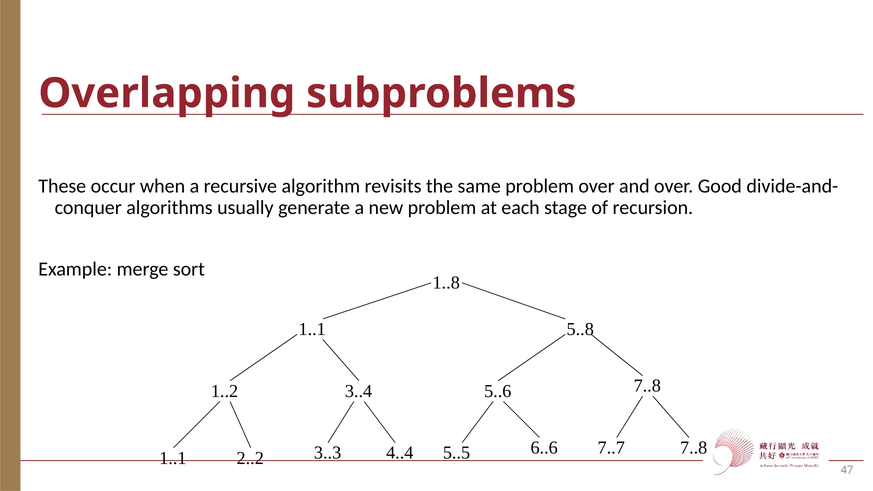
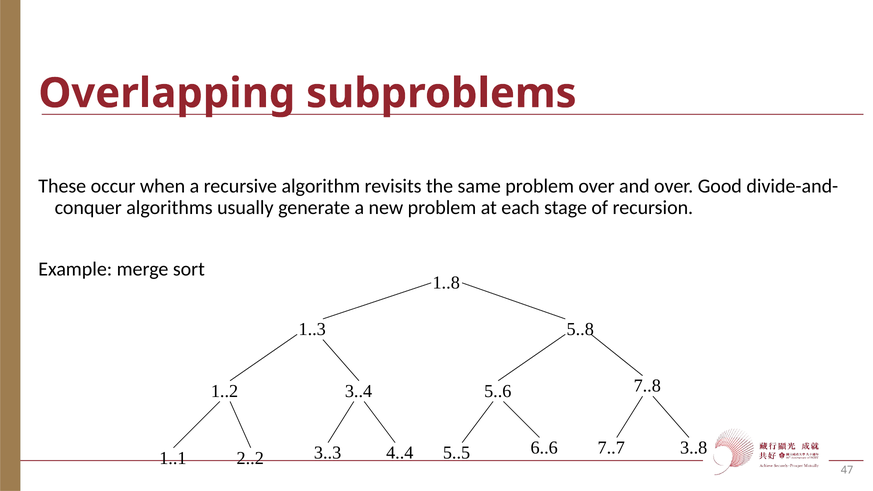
1..1 at (312, 329): 1..1 -> 1..3
7..7 7..8: 7..8 -> 3..8
